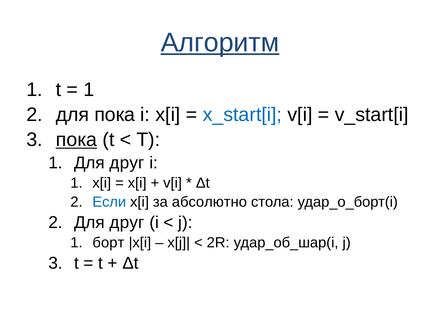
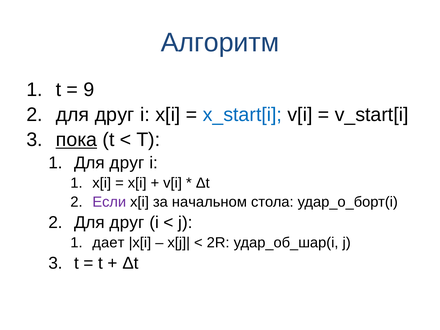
Алгоритм underline: present -> none
1 at (89, 90): 1 -> 9
пока at (115, 115): пока -> друг
Если colour: blue -> purple
абсолютно: абсолютно -> начальном
борт: борт -> дает
